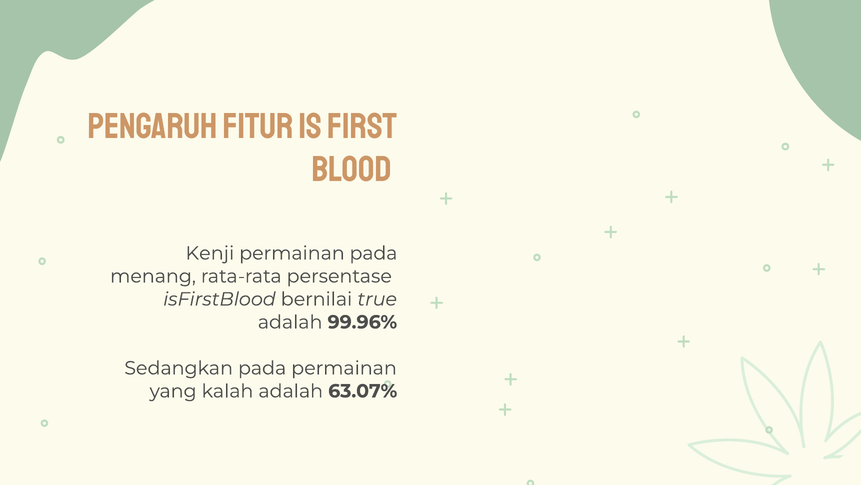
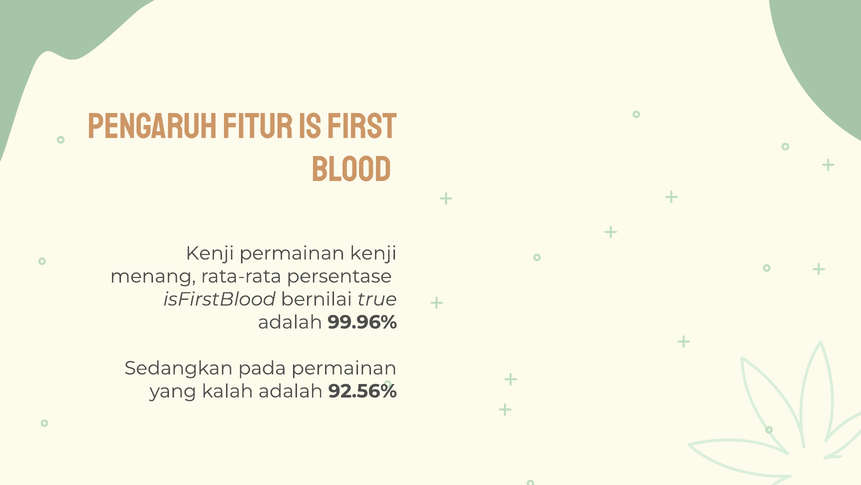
permainan pada: pada -> kenji
63.07%: 63.07% -> 92.56%
